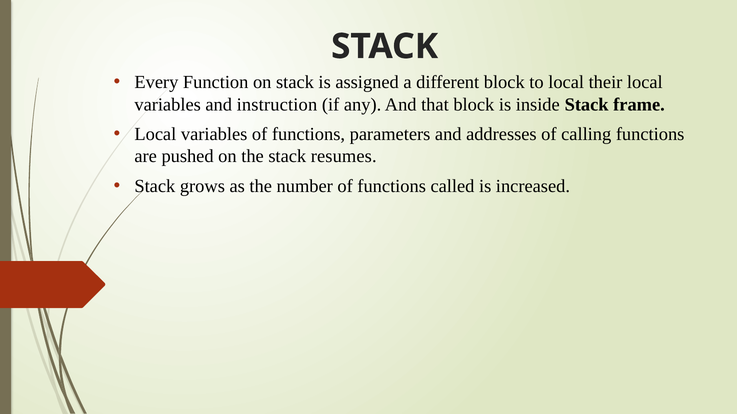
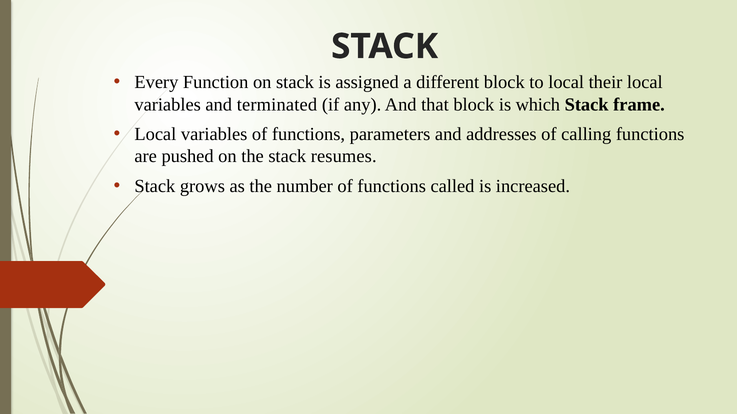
instruction: instruction -> terminated
inside: inside -> which
